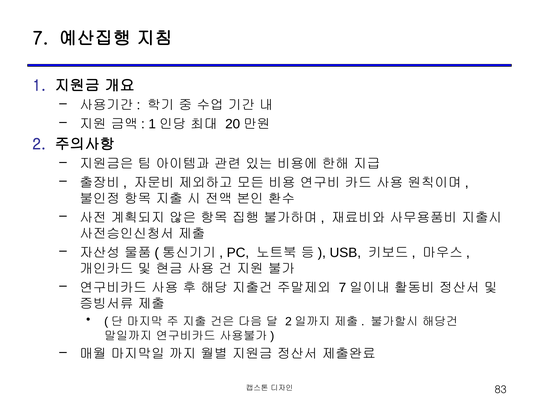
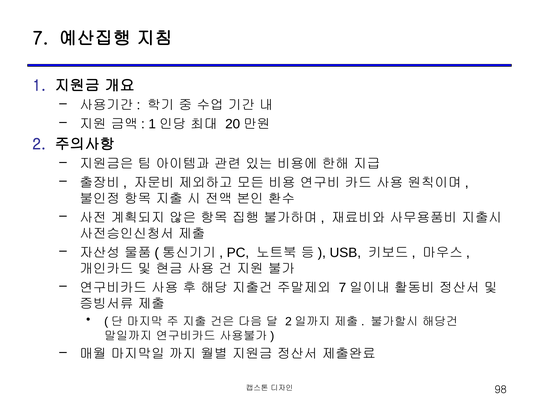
83: 83 -> 98
